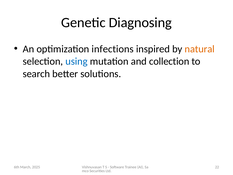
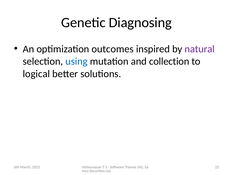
infections: infections -> outcomes
natural colour: orange -> purple
search: search -> logical
